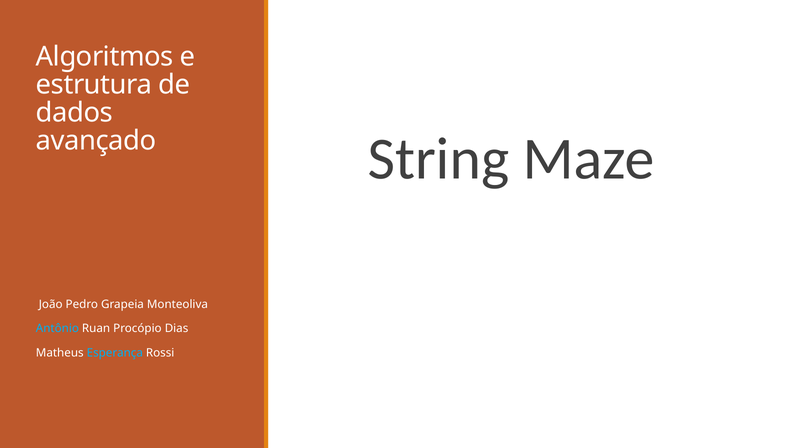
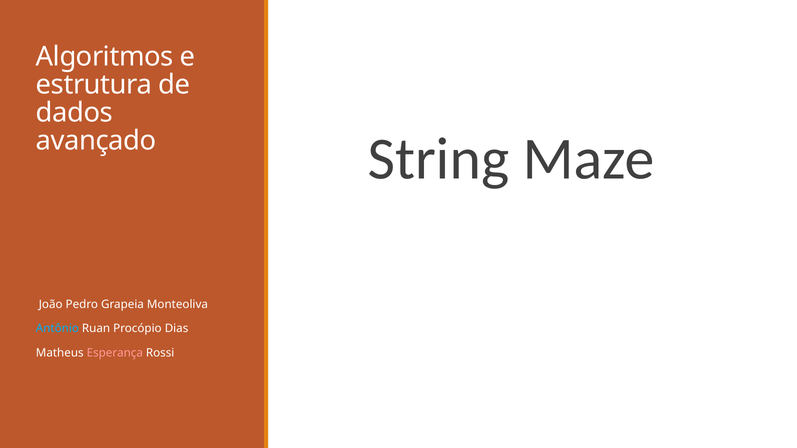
Esperança colour: light blue -> pink
